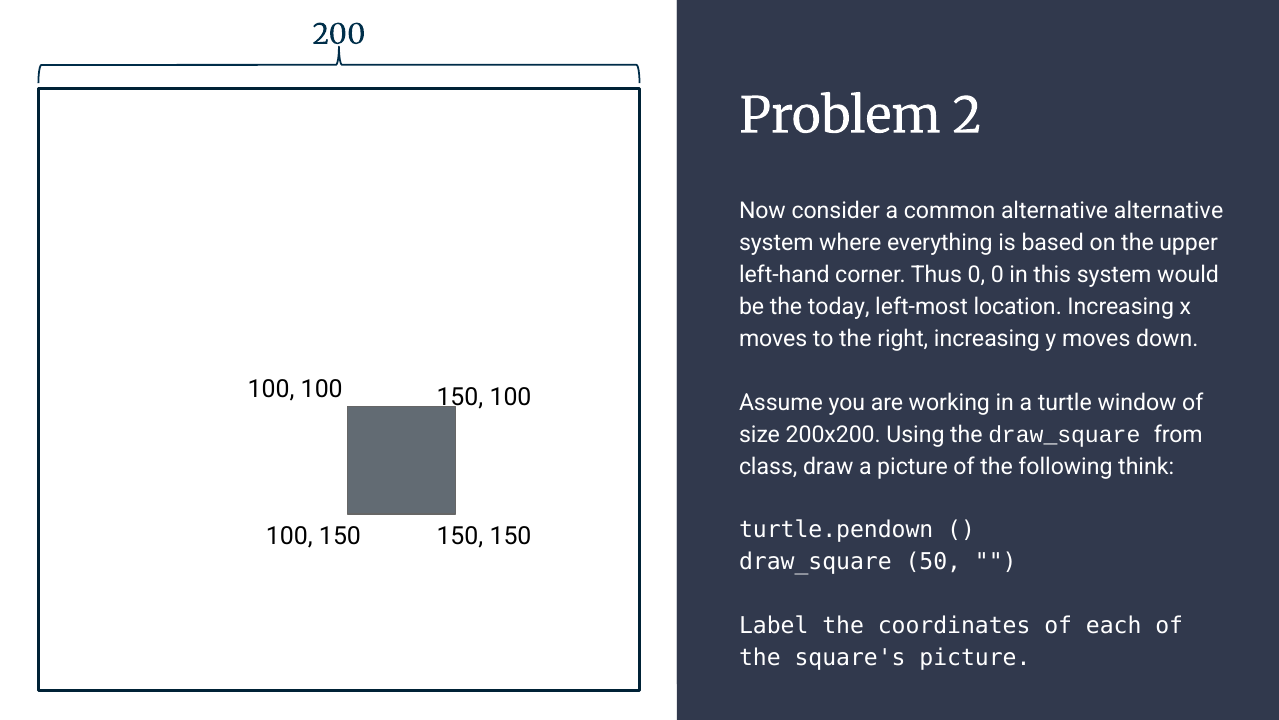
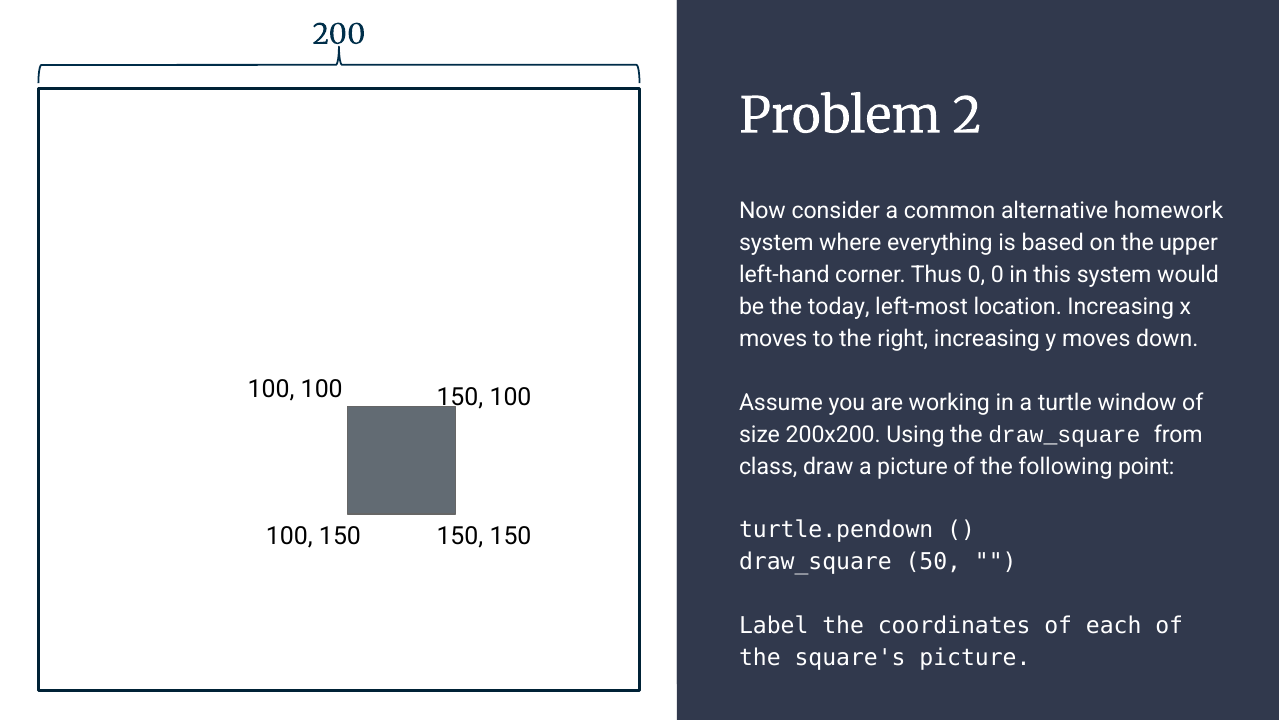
alternative alternative: alternative -> homework
think: think -> point
